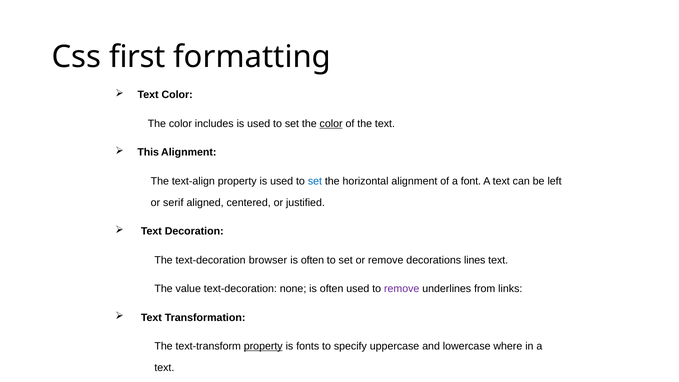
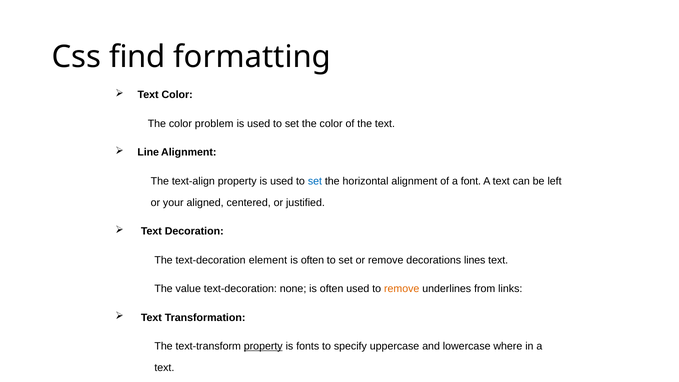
first: first -> find
includes: includes -> problem
color at (331, 124) underline: present -> none
This: This -> Line
serif: serif -> your
browser: browser -> element
remove at (402, 289) colour: purple -> orange
